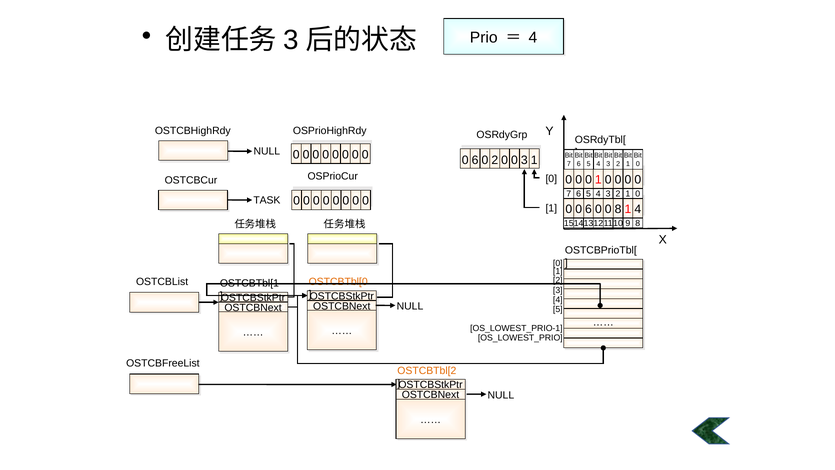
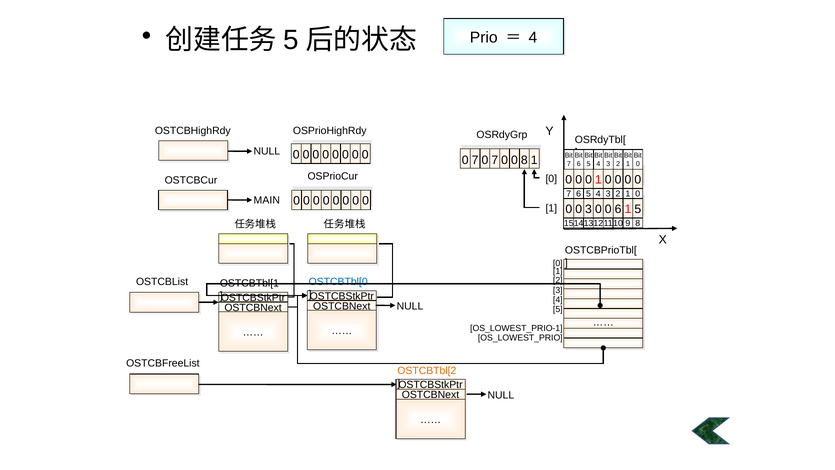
3 at (291, 40): 3 -> 5
6 at (475, 160): 6 -> 7
2 at (495, 160): 2 -> 7
0 3: 3 -> 8
TASK: TASK -> MAIN
0 0 6: 6 -> 3
0 8: 8 -> 6
1 4: 4 -> 5
OSTCBTbl[0 colour: orange -> blue
